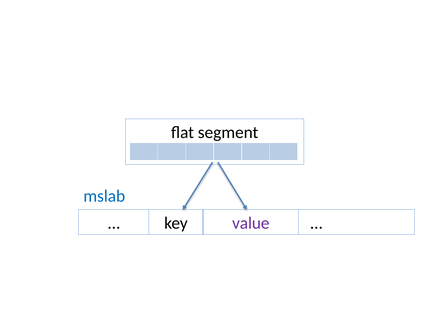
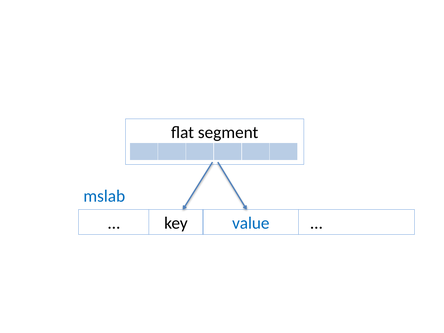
value colour: purple -> blue
